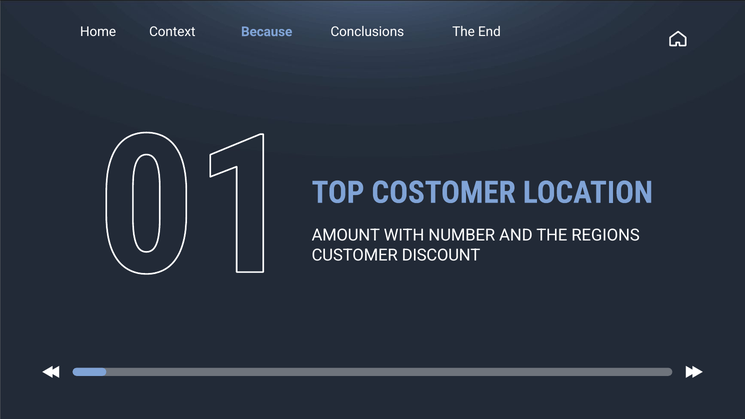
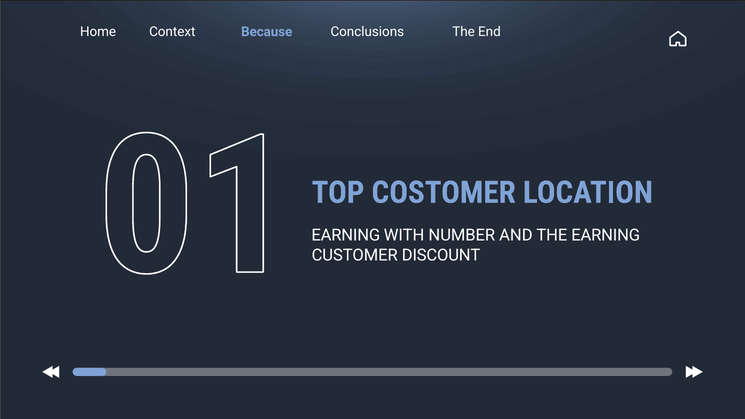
AMOUNT at (346, 236): AMOUNT -> EARNING
THE REGIONS: REGIONS -> EARNING
